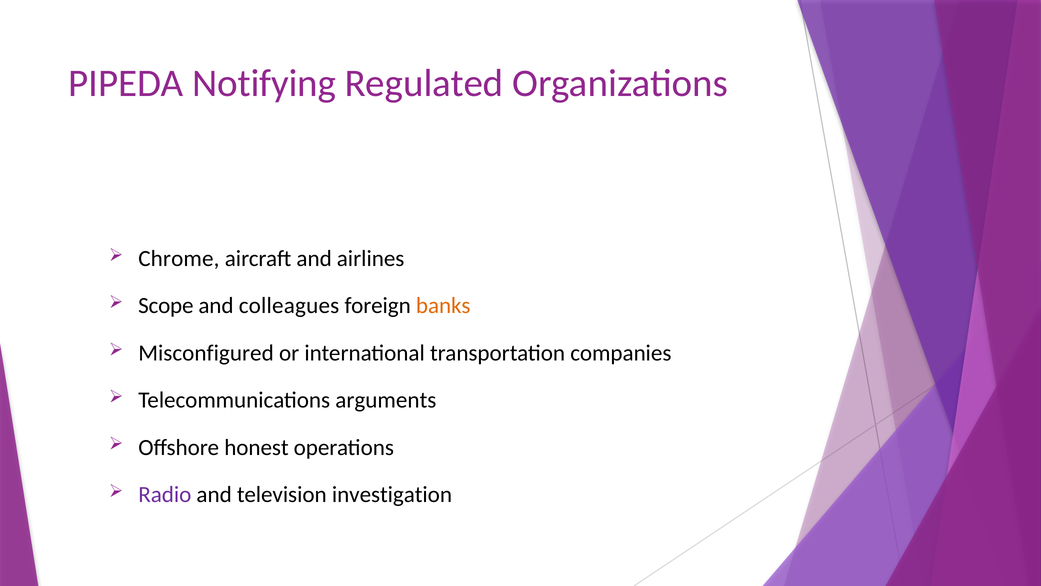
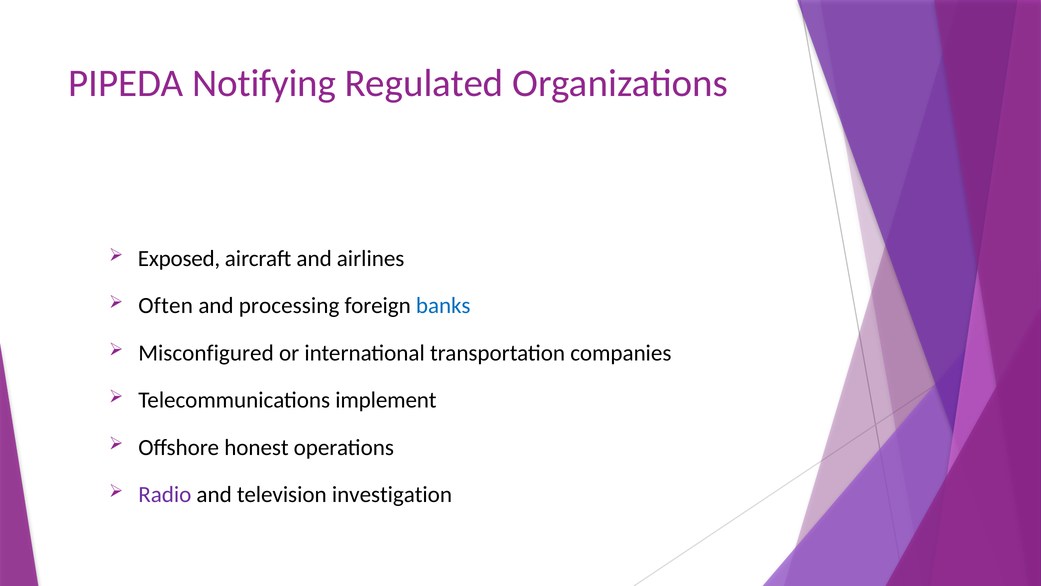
Chrome: Chrome -> Exposed
Scope: Scope -> Often
colleagues: colleagues -> processing
banks colour: orange -> blue
arguments: arguments -> implement
